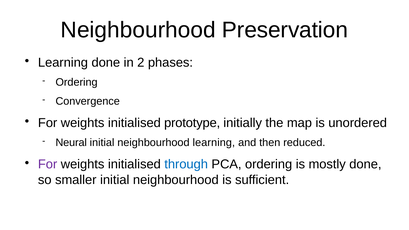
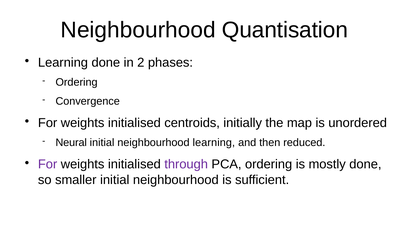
Preservation: Preservation -> Quantisation
prototype: prototype -> centroids
through colour: blue -> purple
